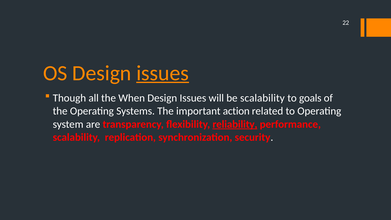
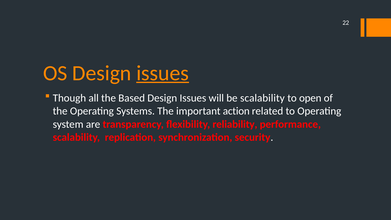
When: When -> Based
goals: goals -> open
reliability underline: present -> none
